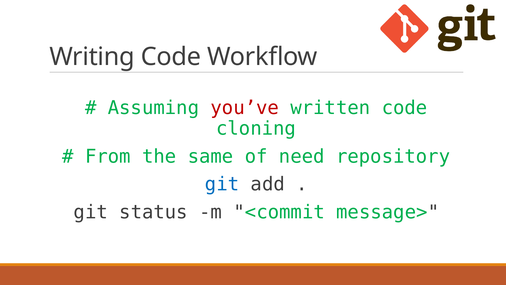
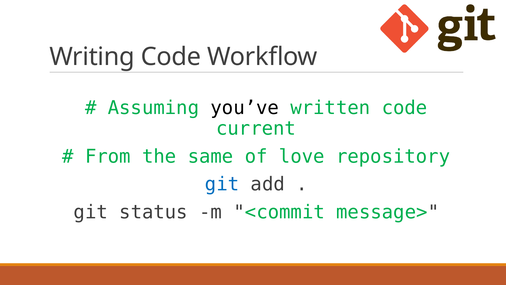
you’ve colour: red -> black
cloning: cloning -> current
need: need -> love
